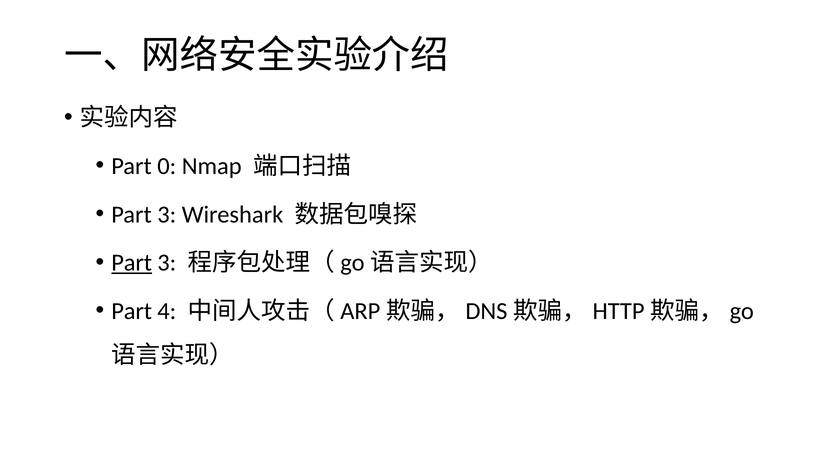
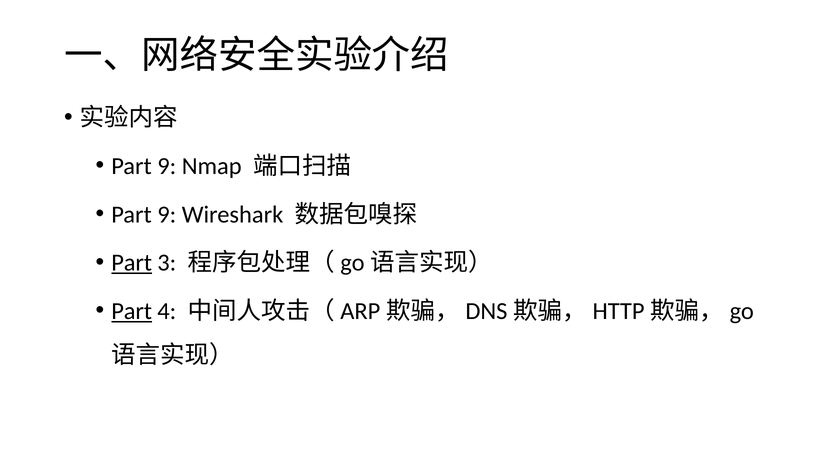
0 at (167, 166): 0 -> 9
3 at (167, 215): 3 -> 9
Part at (132, 312) underline: none -> present
